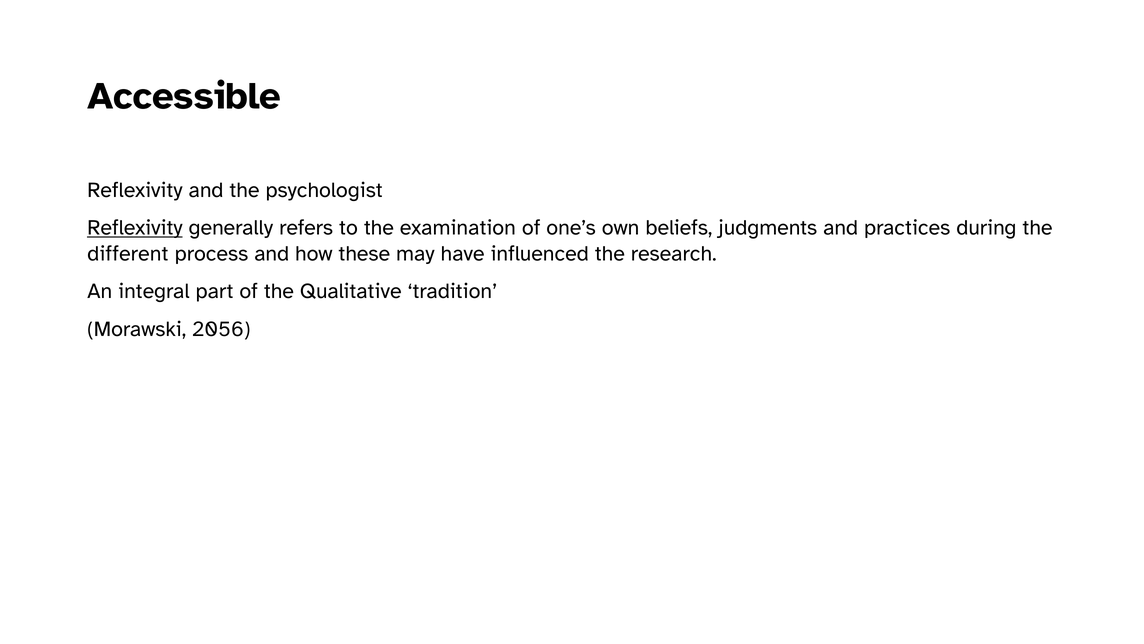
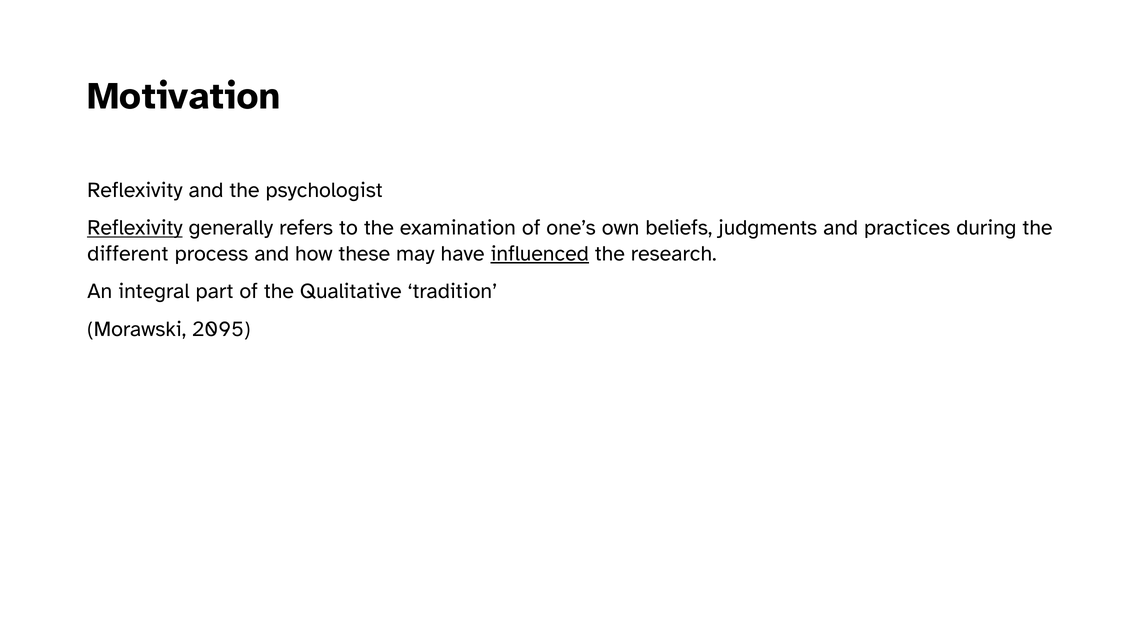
Accessible: Accessible -> Motivation
influenced underline: none -> present
2056: 2056 -> 2095
